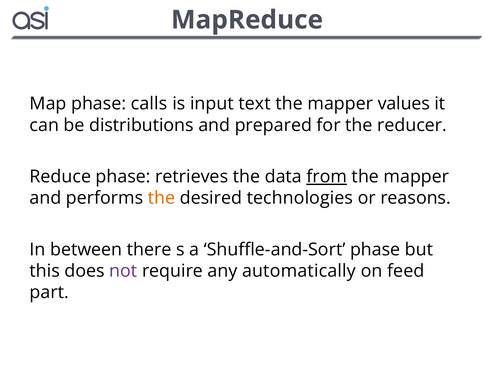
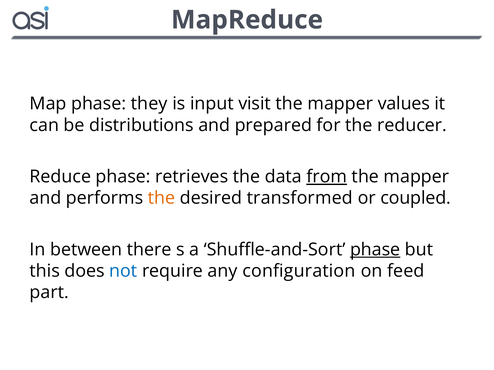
calls: calls -> they
text: text -> visit
technologies: technologies -> transformed
reasons: reasons -> coupled
phase at (375, 250) underline: none -> present
not colour: purple -> blue
automatically: automatically -> configuration
